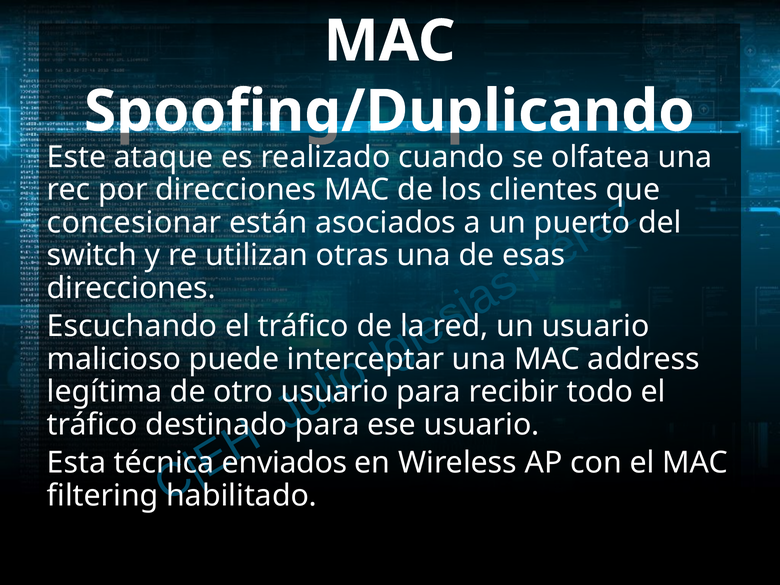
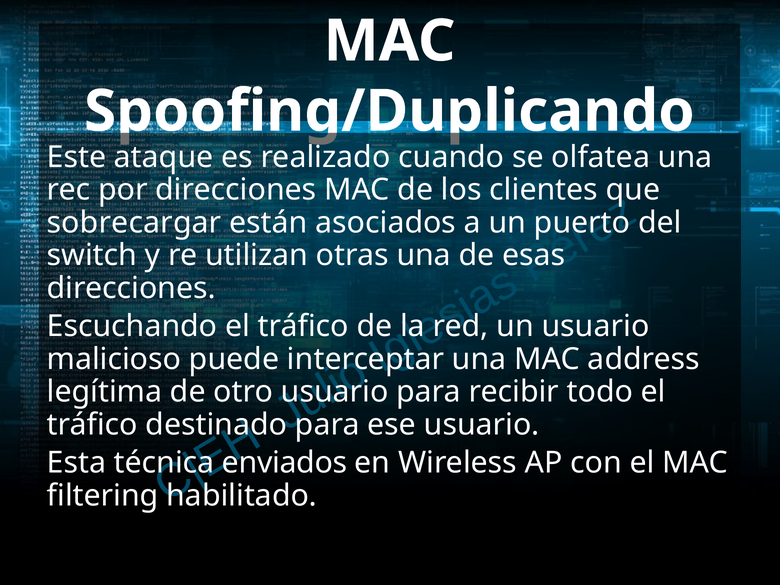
concesionar: concesionar -> sobrecargar
